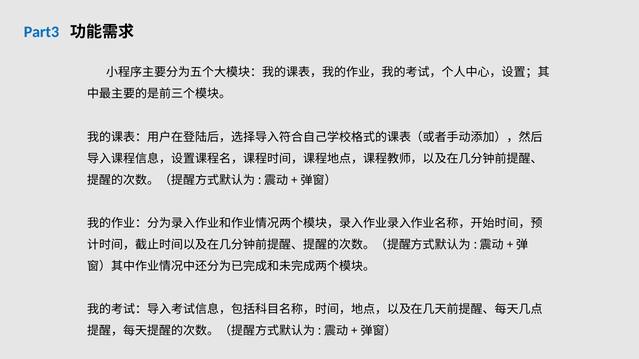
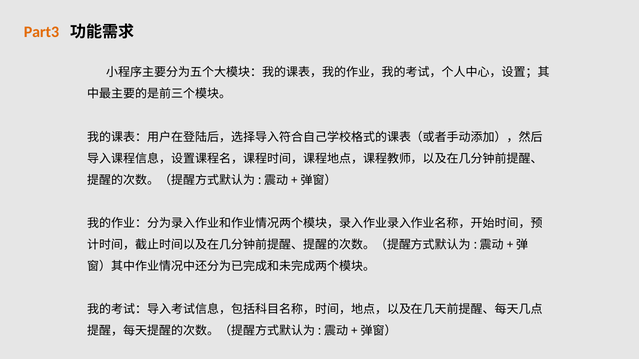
Part3 colour: blue -> orange
